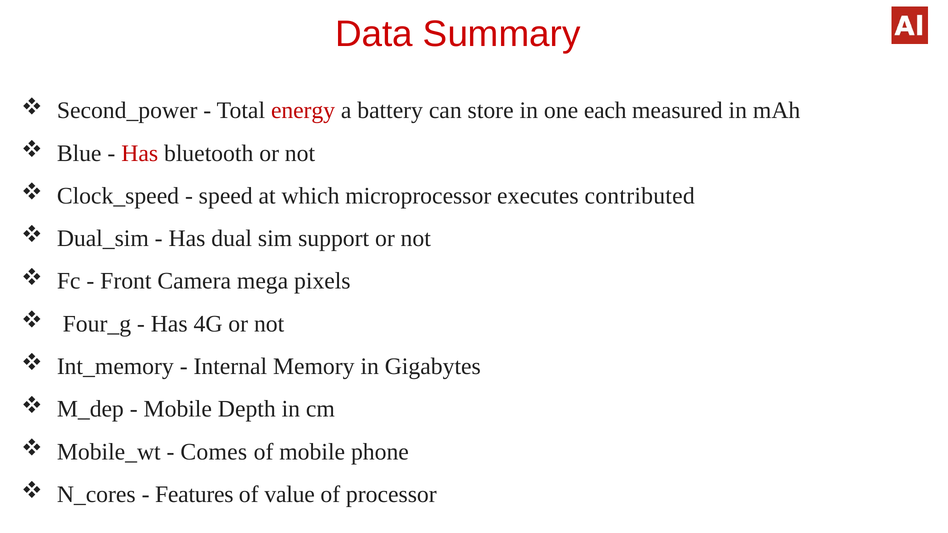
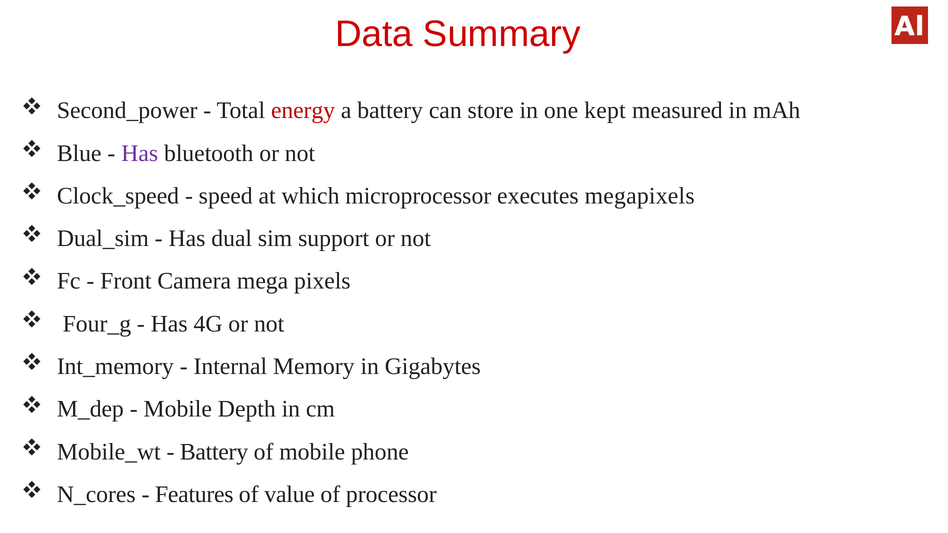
each: each -> kept
Has at (140, 153) colour: red -> purple
contributed: contributed -> megapixels
Comes at (214, 452): Comes -> Battery
